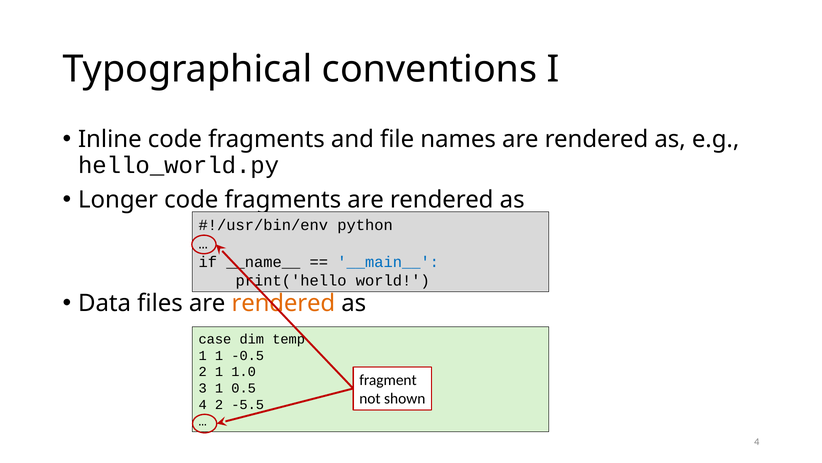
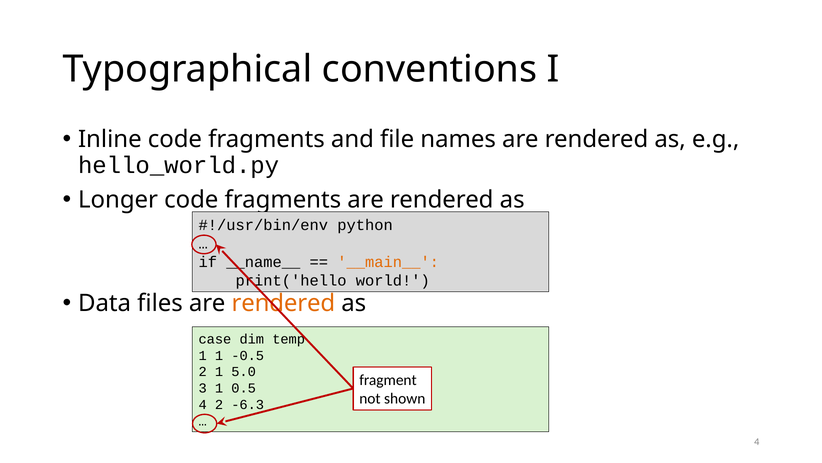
__main__ colour: blue -> orange
1.0: 1.0 -> 5.0
-5.5: -5.5 -> -6.3
